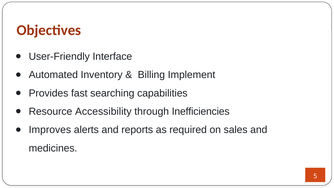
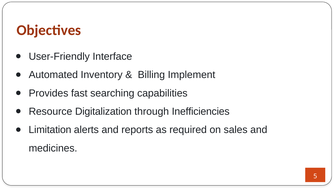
Accessibility: Accessibility -> Digitalization
Improves: Improves -> Limitation
